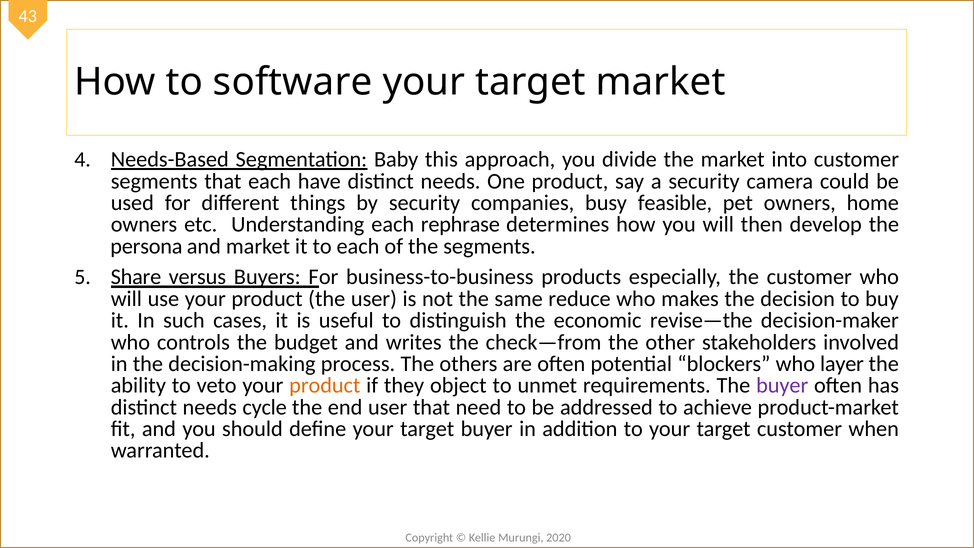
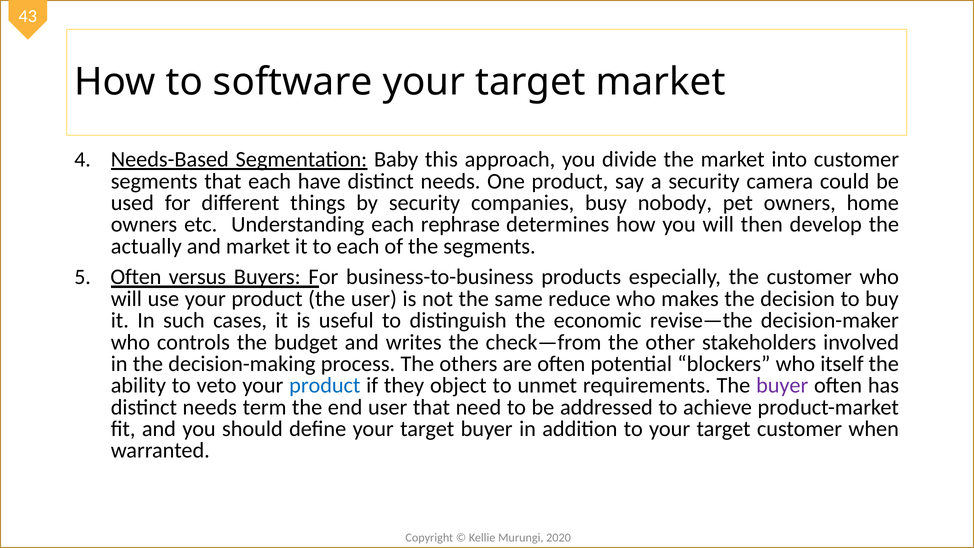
feasible: feasible -> nobody
persona: persona -> actually
Share at (136, 277): Share -> Often
layer: layer -> itself
product at (325, 385) colour: orange -> blue
cycle: cycle -> term
